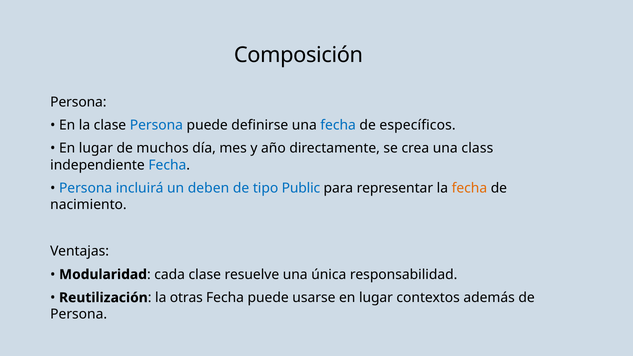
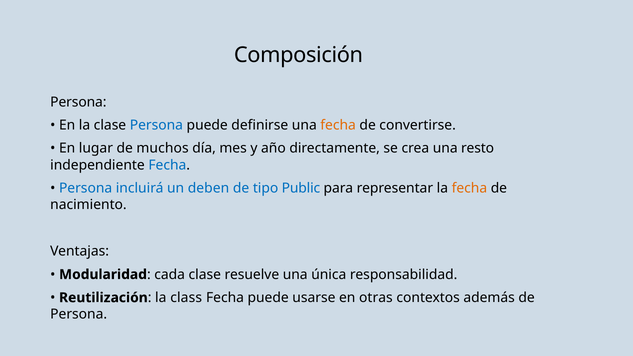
fecha at (338, 125) colour: blue -> orange
específicos: específicos -> convertirse
class: class -> resto
otras: otras -> class
usarse en lugar: lugar -> otras
